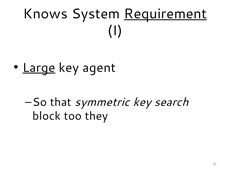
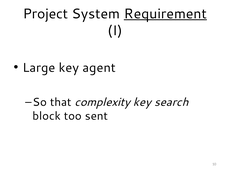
Knows: Knows -> Project
Large underline: present -> none
symmetric: symmetric -> complexity
they: they -> sent
